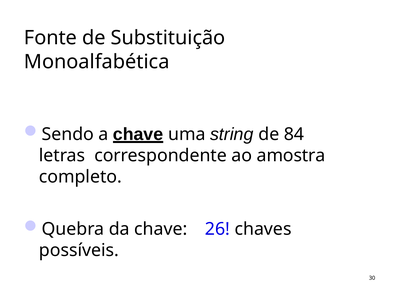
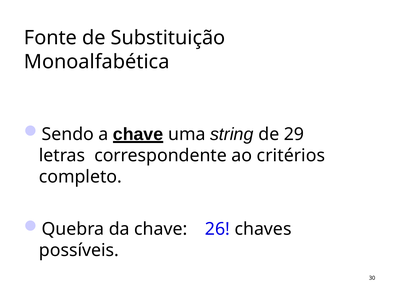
84: 84 -> 29
amostra: amostra -> critérios
